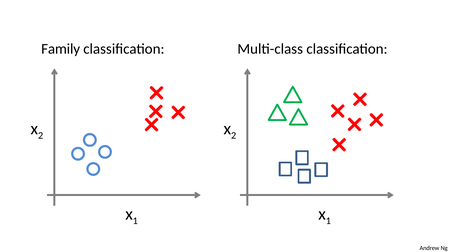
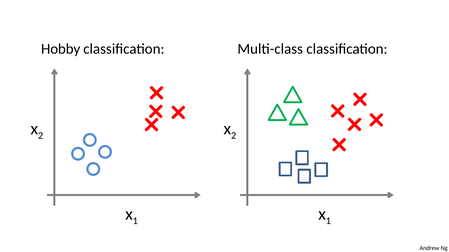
Family: Family -> Hobby
